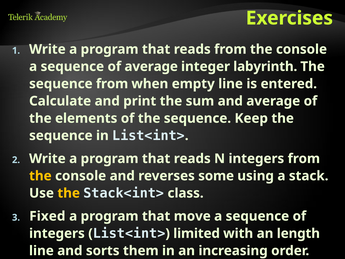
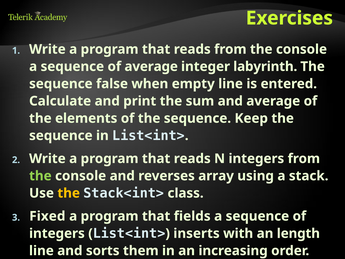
sequence from: from -> false
the at (40, 176) colour: yellow -> light green
some: some -> array
move: move -> fields
limited: limited -> inserts
